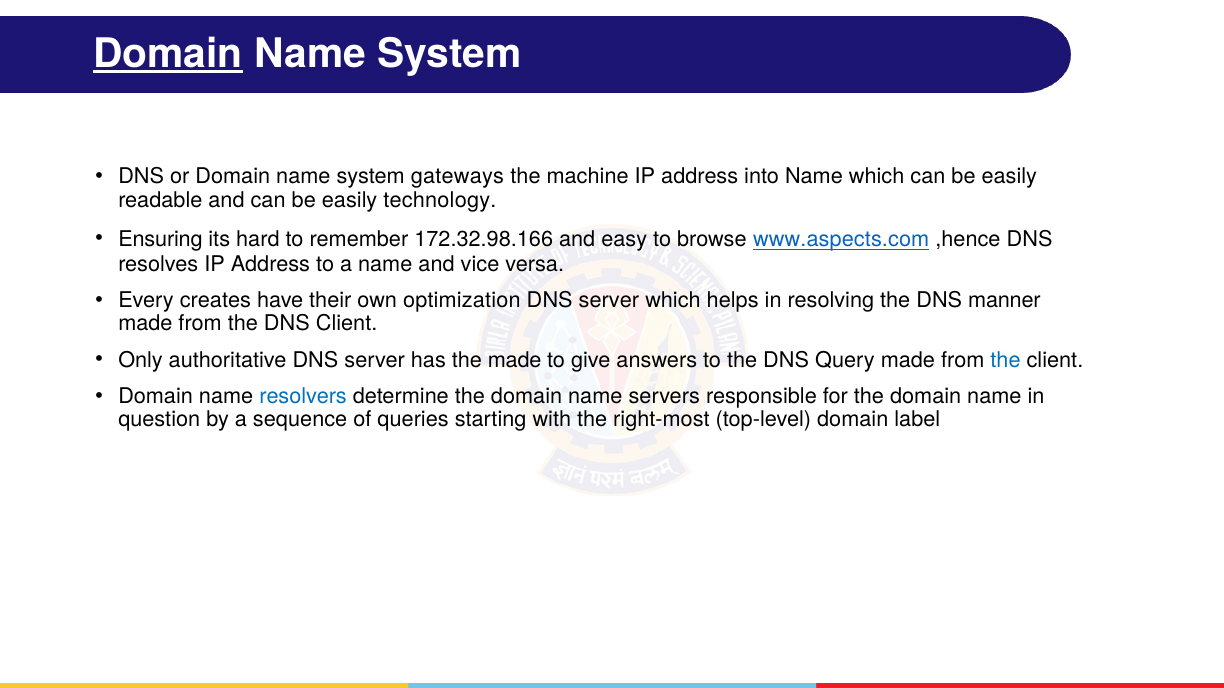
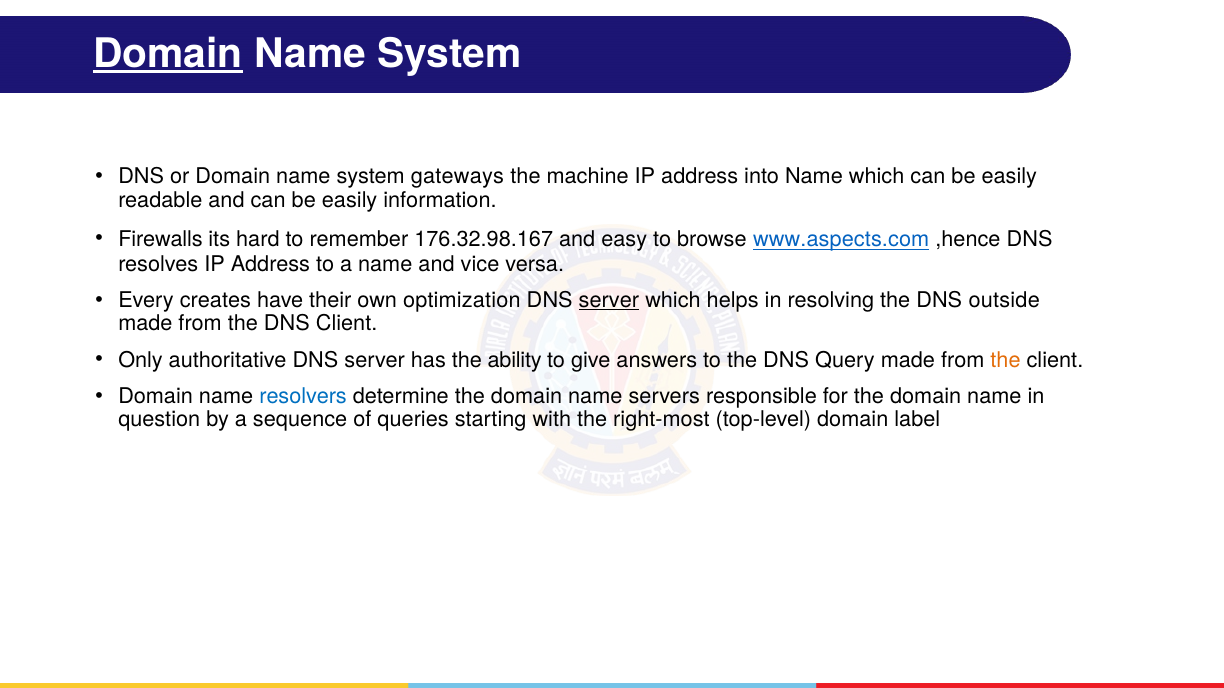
technology: technology -> information
Ensuring: Ensuring -> Firewalls
172.32.98.166: 172.32.98.166 -> 176.32.98.167
server at (609, 301) underline: none -> present
manner: manner -> outside
the made: made -> ability
the at (1006, 360) colour: blue -> orange
